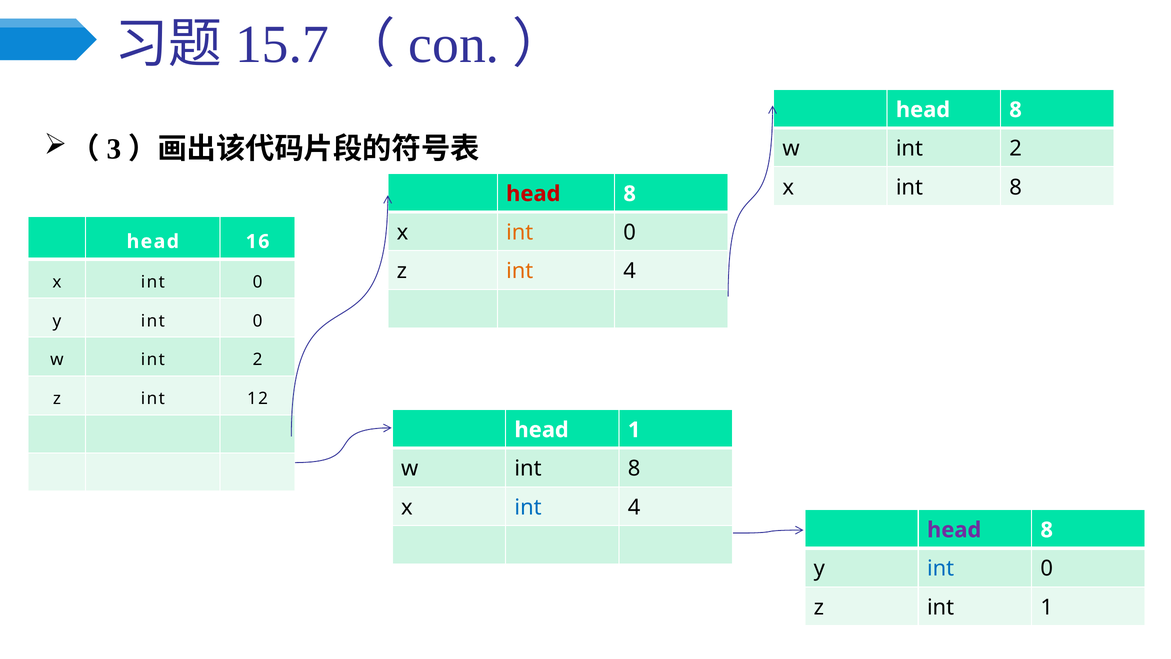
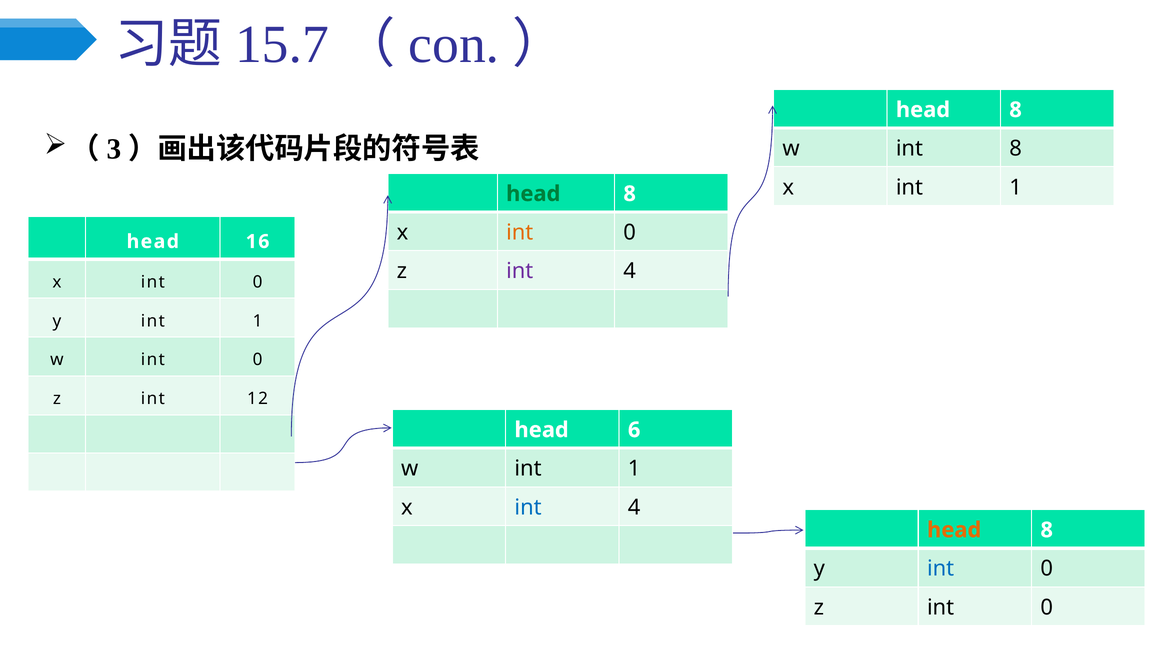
2 at (1016, 148): 2 -> 8
x int 8: 8 -> 1
head at (533, 194) colour: red -> green
int at (520, 271) colour: orange -> purple
0 at (258, 321): 0 -> 1
2 at (258, 360): 2 -> 0
head 1: 1 -> 6
w int 8: 8 -> 1
head at (954, 530) colour: purple -> orange
z int 1: 1 -> 0
